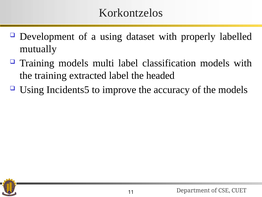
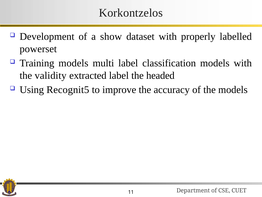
a using: using -> show
mutually: mutually -> powerset
the training: training -> validity
Incidents5: Incidents5 -> Recognit5
